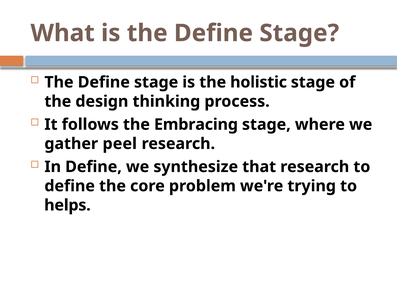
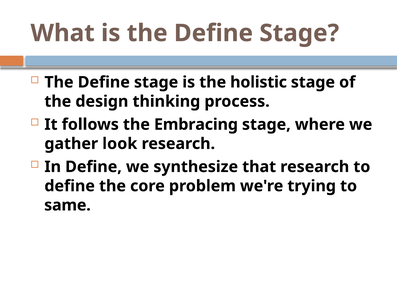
peel: peel -> look
helps: helps -> same
